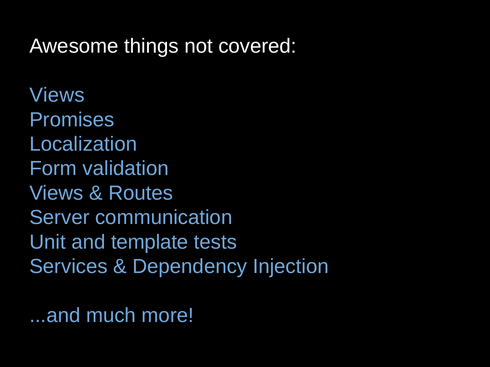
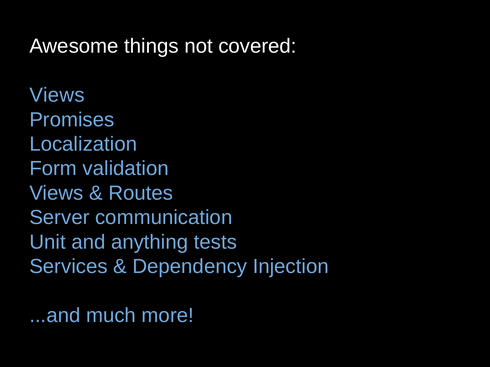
template: template -> anything
